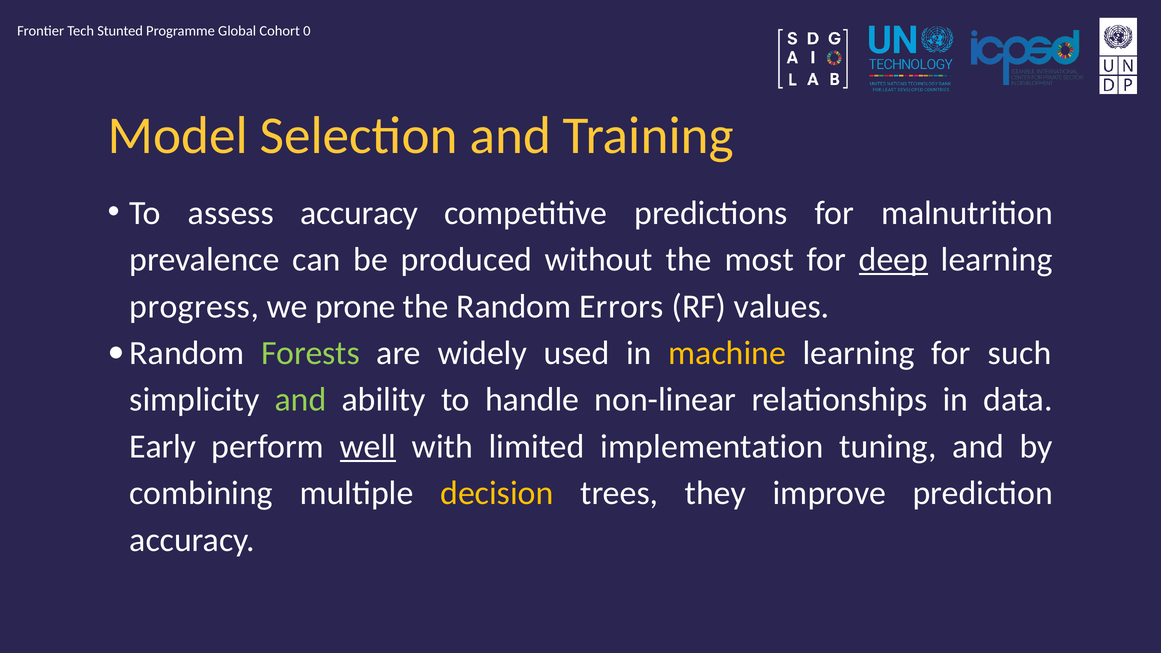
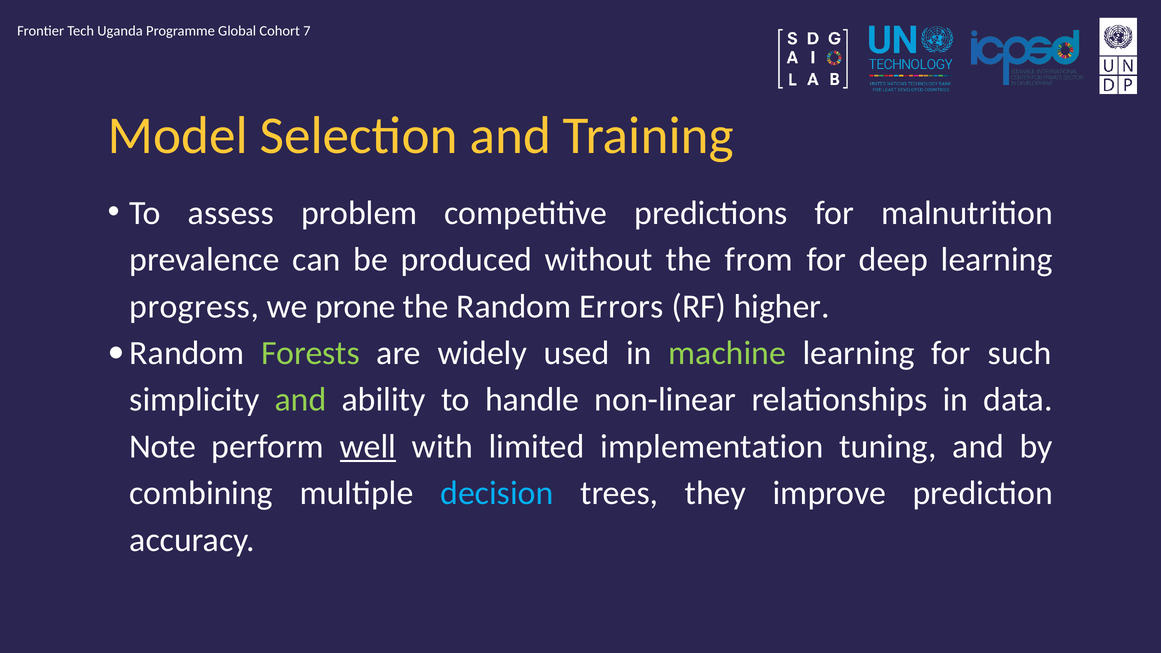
Stunted: Stunted -> Uganda
0: 0 -> 7
assess accuracy: accuracy -> problem
most: most -> from
deep underline: present -> none
values: values -> higher
machine colour: yellow -> light green
Early: Early -> Note
decision colour: yellow -> light blue
